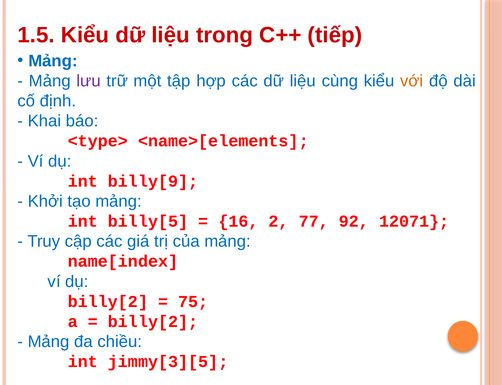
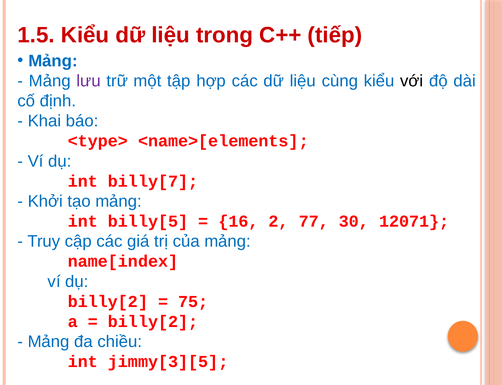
với colour: orange -> black
billy[9: billy[9 -> billy[7
92: 92 -> 30
